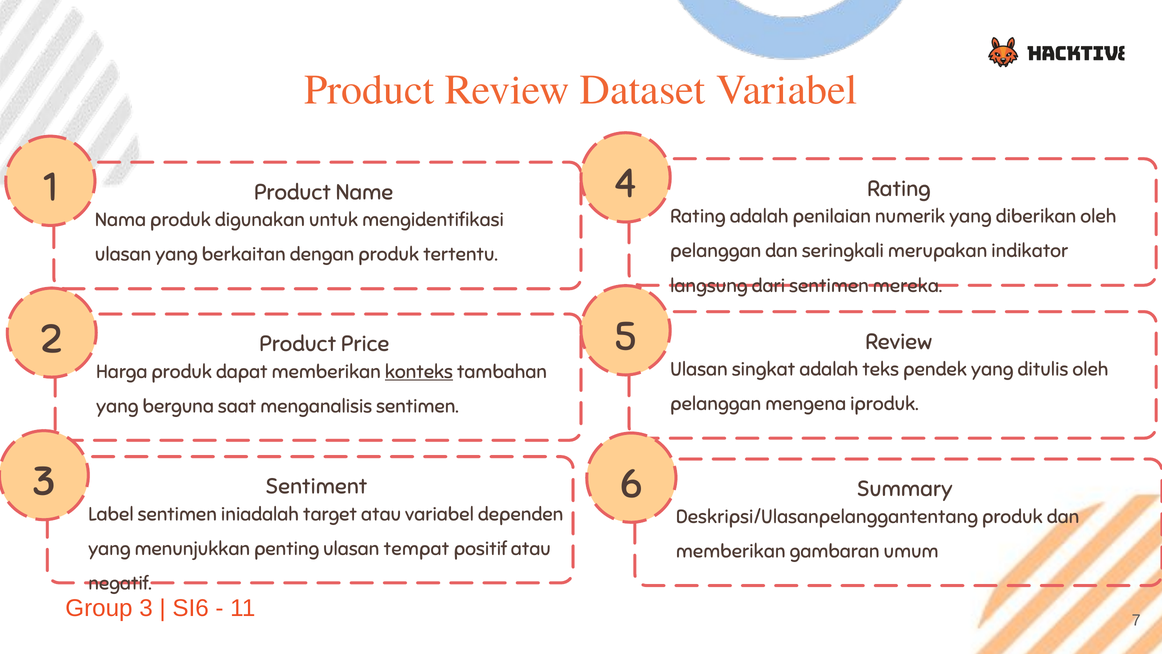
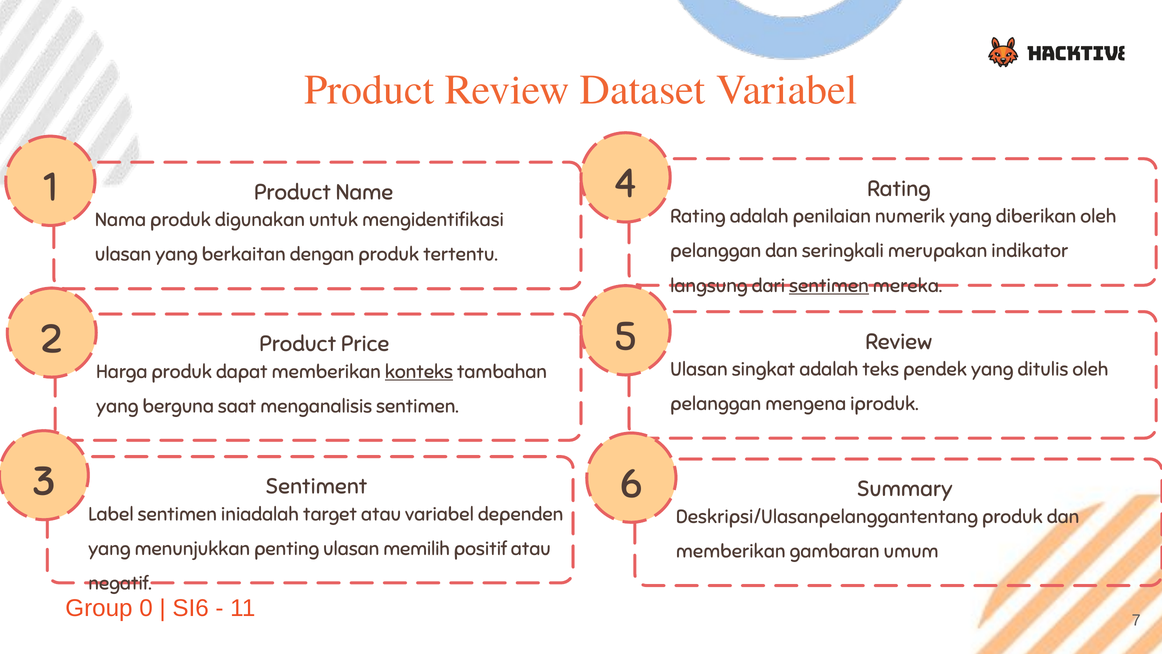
sentimen at (829, 286) underline: none -> present
tempat: tempat -> memilih
Group 3: 3 -> 0
